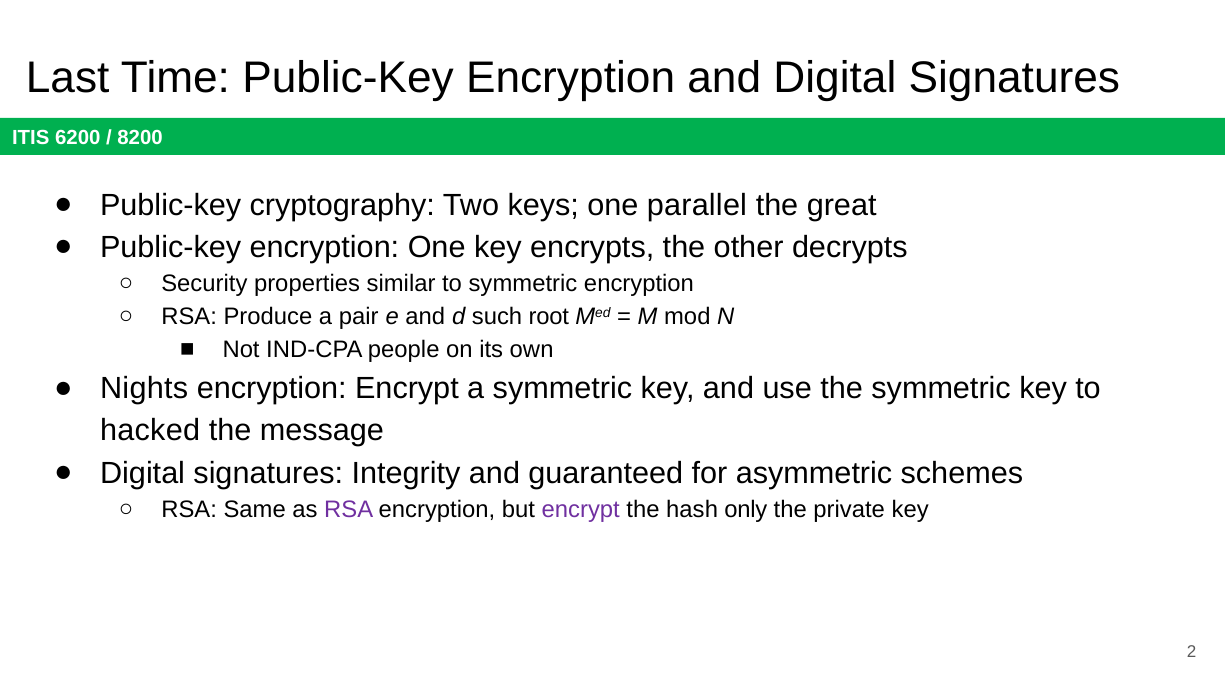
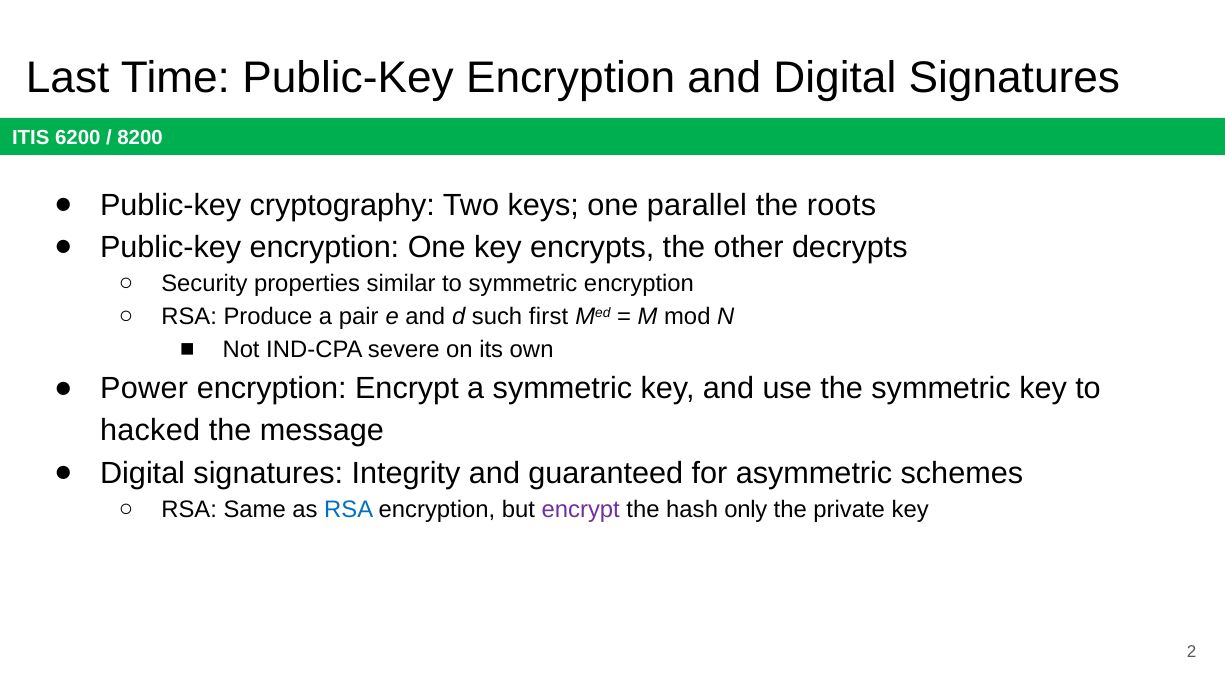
great: great -> roots
root: root -> first
people: people -> severe
Nights: Nights -> Power
RSA at (349, 510) colour: purple -> blue
